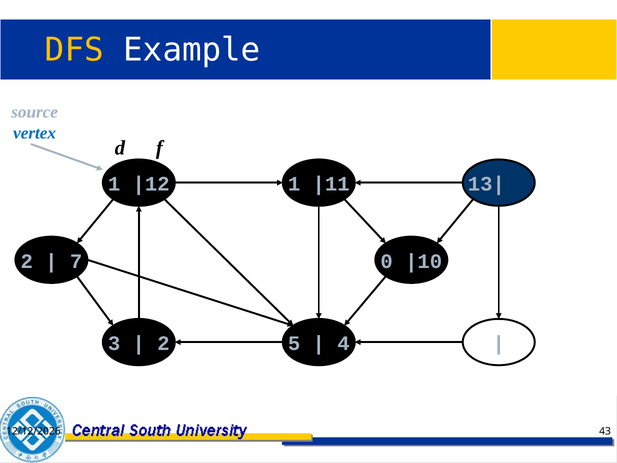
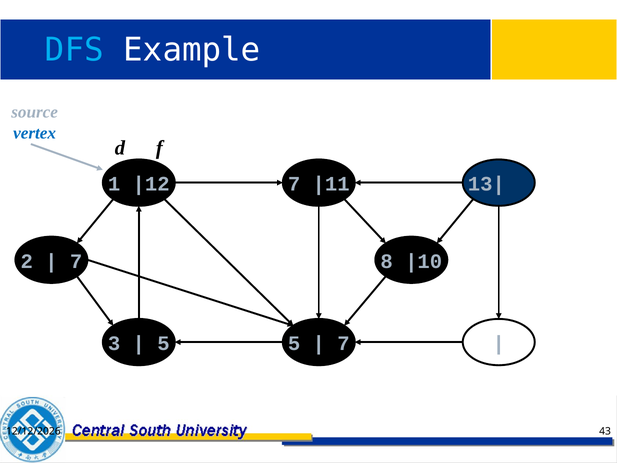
DFS colour: yellow -> light blue
1 at (294, 184): 1 -> 7
0: 0 -> 8
2 at (163, 343): 2 -> 5
4 at (343, 343): 4 -> 7
